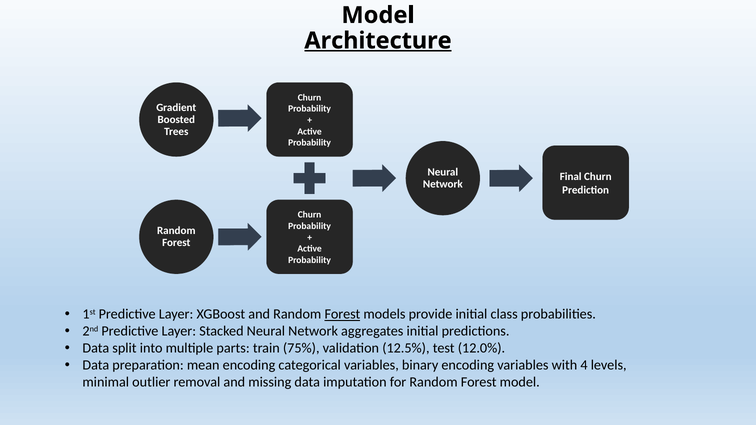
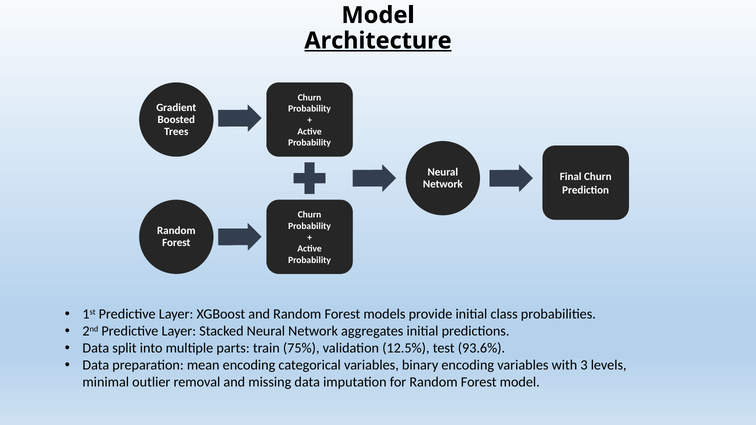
Forest at (342, 314) underline: present -> none
12.0%: 12.0% -> 93.6%
4: 4 -> 3
